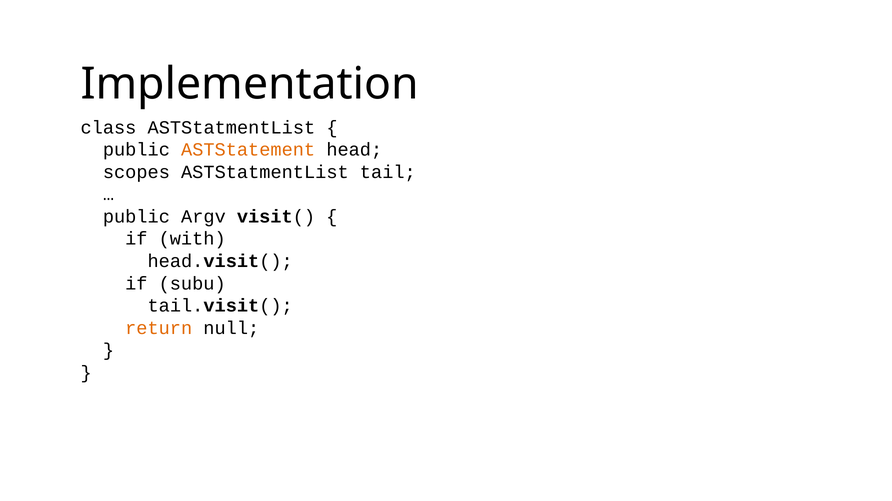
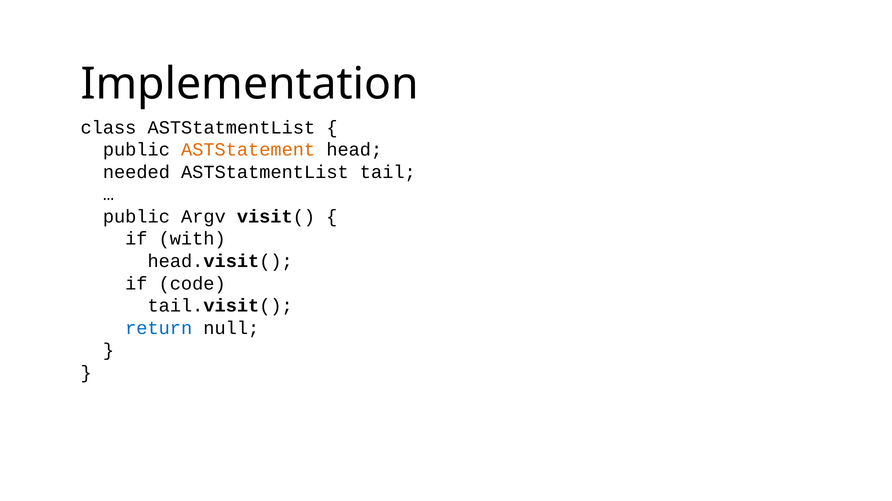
scopes: scopes -> needed
subu: subu -> code
return colour: orange -> blue
